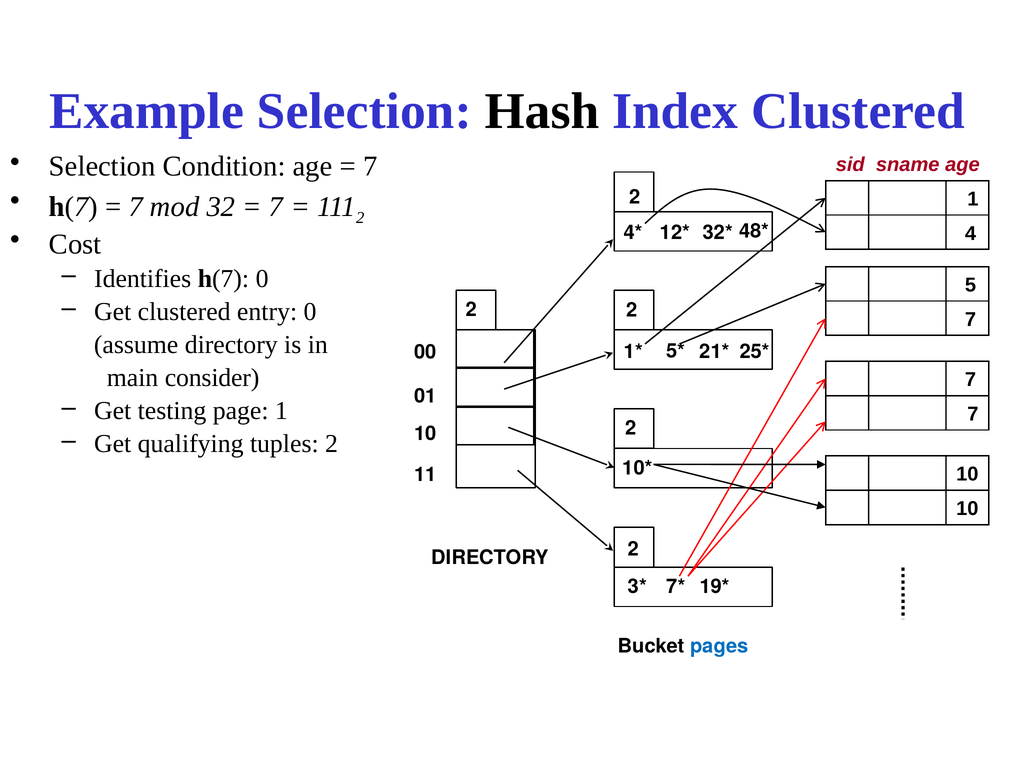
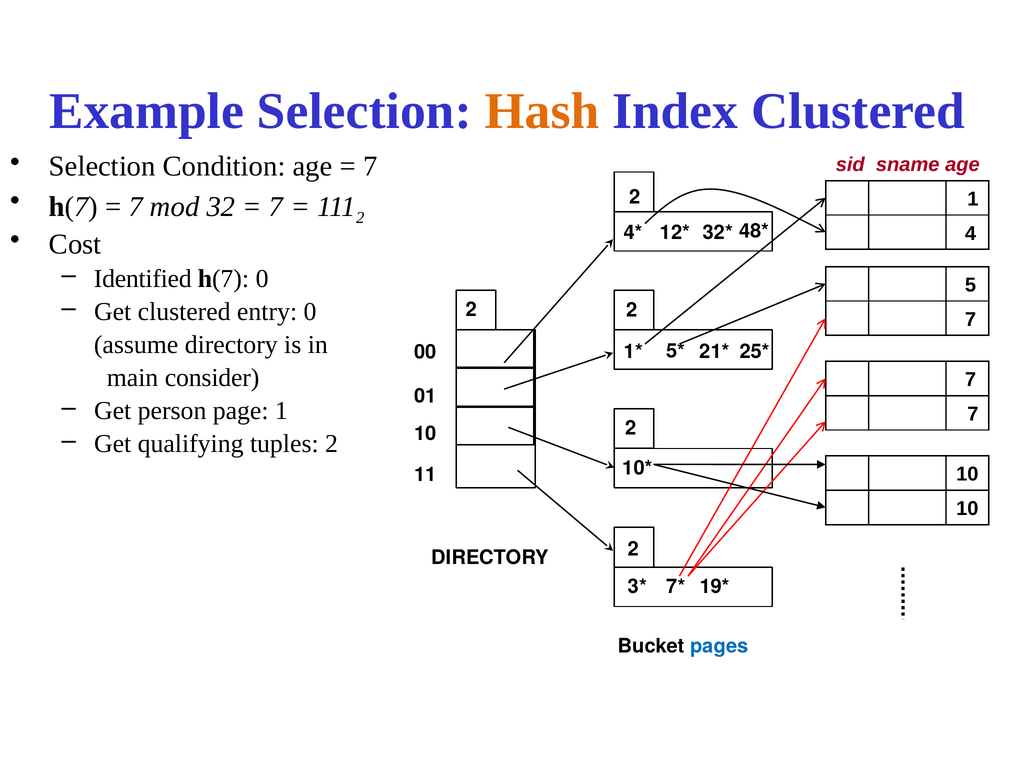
Hash colour: black -> orange
Identifies: Identifies -> Identified
testing: testing -> person
